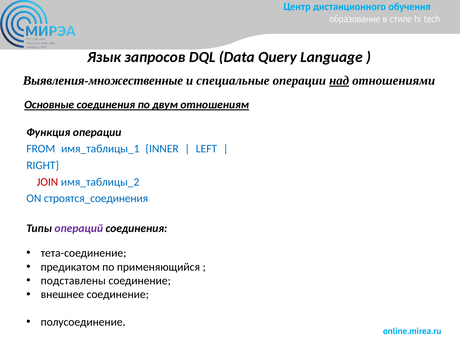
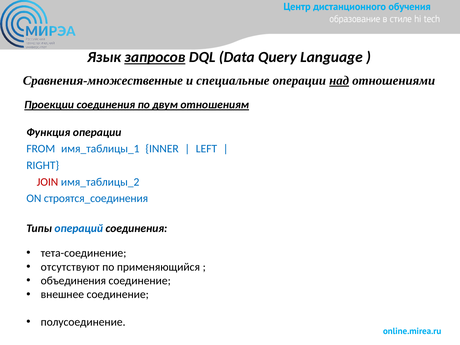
запросов underline: none -> present
Выявления-множественные: Выявления-множественные -> Сравнения-множественные
Основные: Основные -> Проекции
операций colour: purple -> blue
предикатом: предикатом -> отсутствуют
подставлены: подставлены -> объединения
